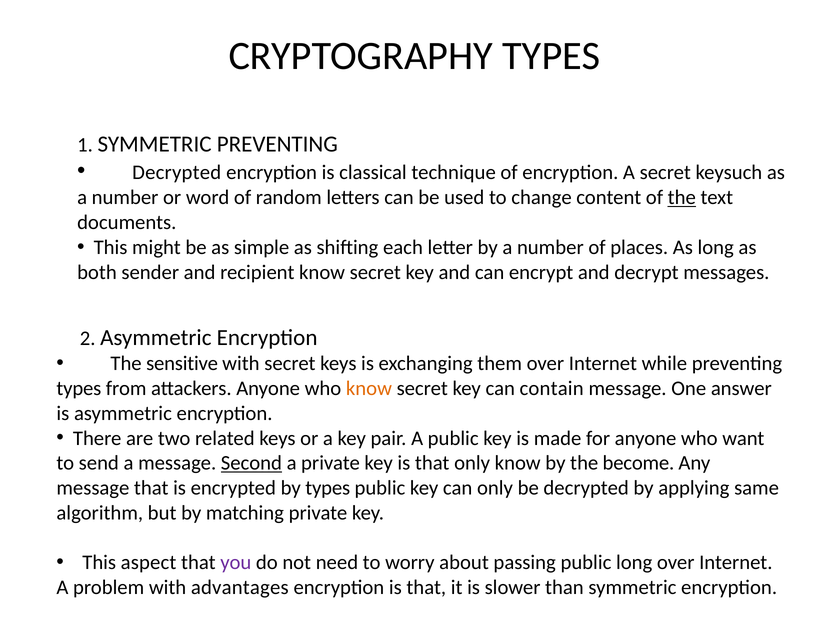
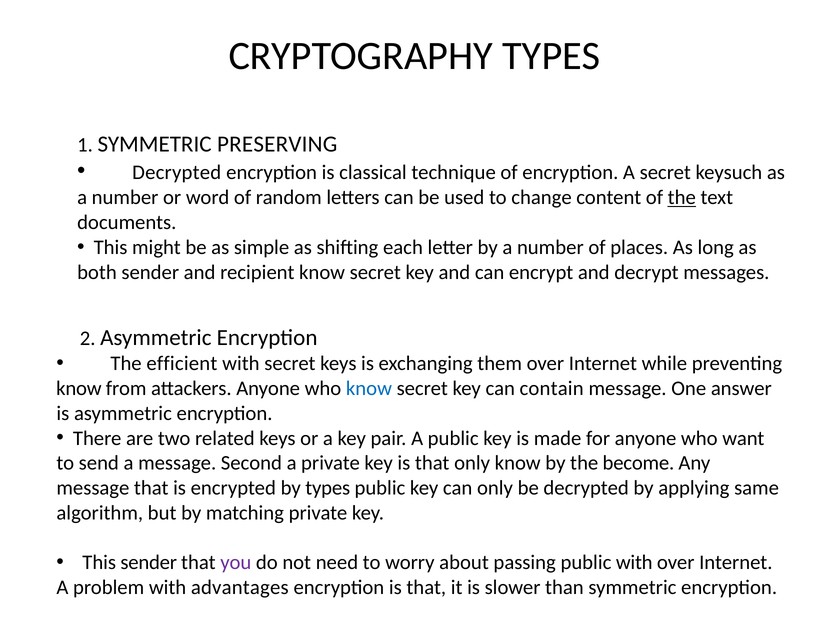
SYMMETRIC PREVENTING: PREVENTING -> PRESERVING
sensitive: sensitive -> efficient
types at (79, 388): types -> know
know at (369, 388) colour: orange -> blue
Second underline: present -> none
This aspect: aspect -> sender
public long: long -> with
